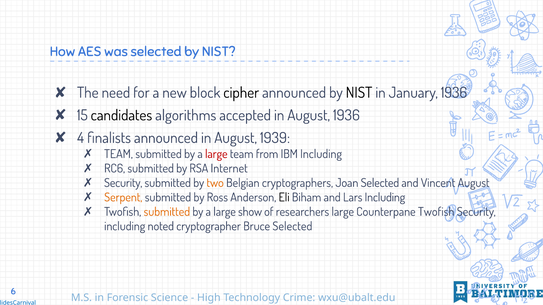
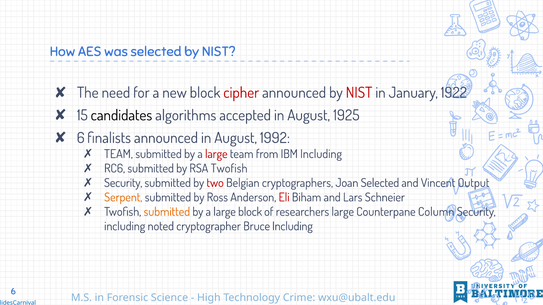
cipher colour: black -> red
NIST at (359, 93) colour: black -> red
January 1936: 1936 -> 1922
August 1936: 1936 -> 1925
4 at (81, 138): 4 -> 6
1939: 1939 -> 1992
RSA Internet: Internet -> Twofish
two colour: orange -> red
Vincent August: August -> Output
Eli colour: black -> red
Lars Including: Including -> Schneier
large show: show -> block
Counterpane Twofish: Twofish -> Column
Bruce Selected: Selected -> Including
